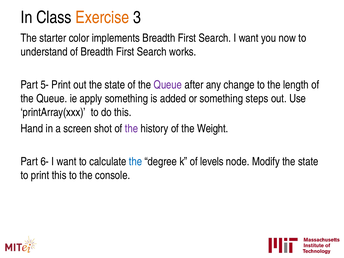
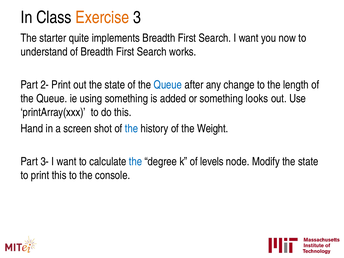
color: color -> quite
5-: 5- -> 2-
Queue at (168, 85) colour: purple -> blue
apply: apply -> using
steps: steps -> looks
the at (131, 129) colour: purple -> blue
6-: 6- -> 3-
